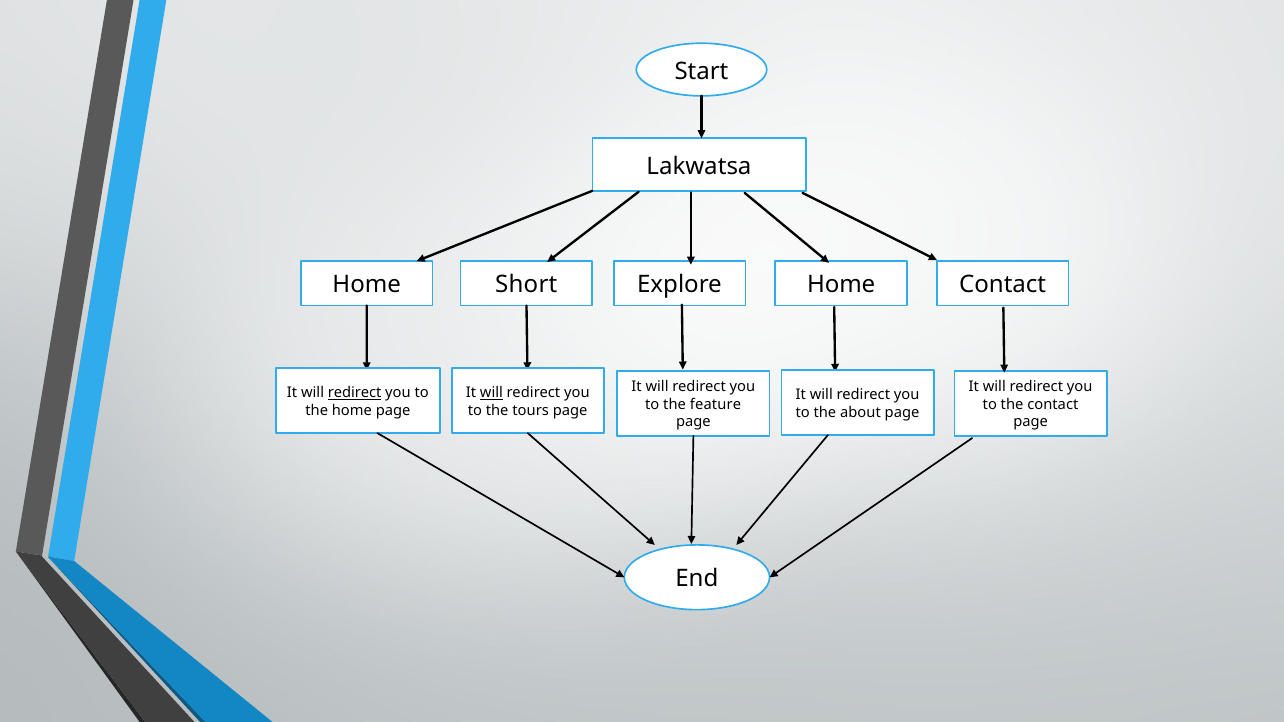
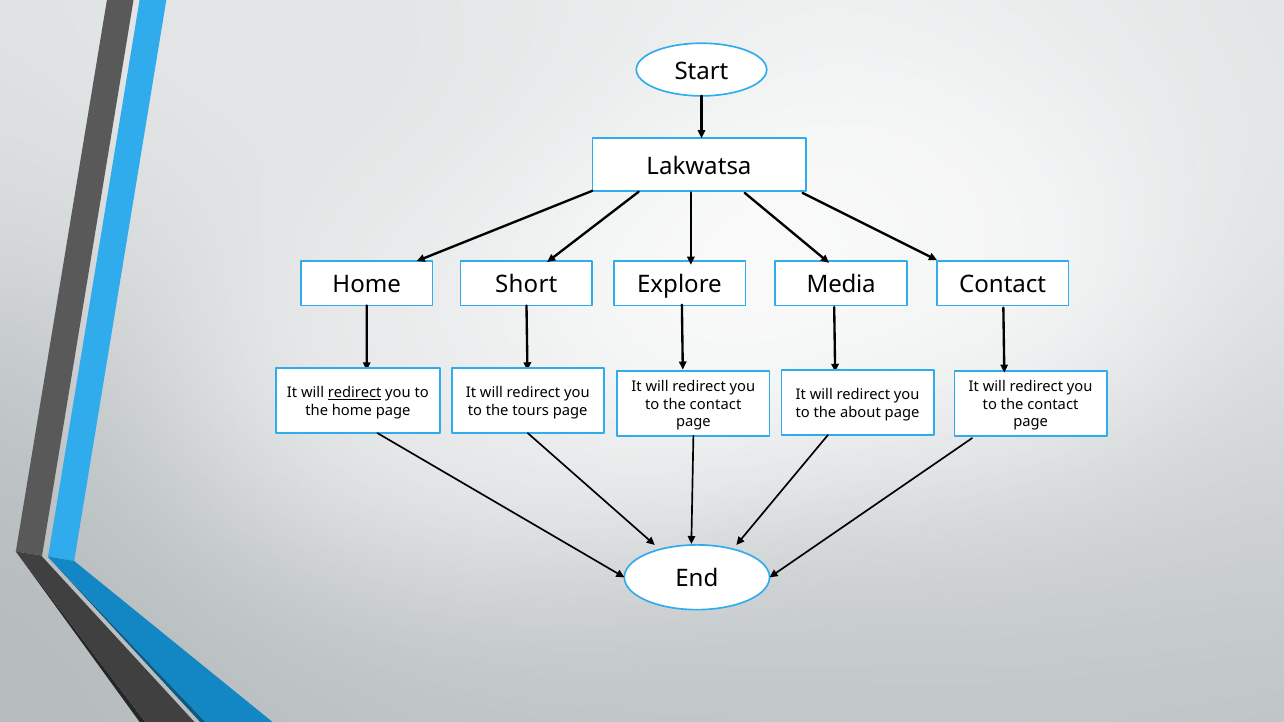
Explore Home: Home -> Media
will at (491, 393) underline: present -> none
feature at (716, 404): feature -> contact
